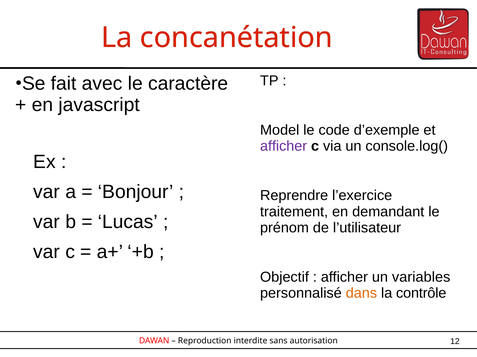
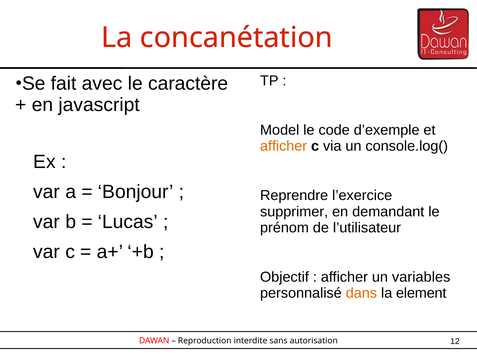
afficher at (284, 146) colour: purple -> orange
traitement: traitement -> supprimer
contrôle: contrôle -> element
